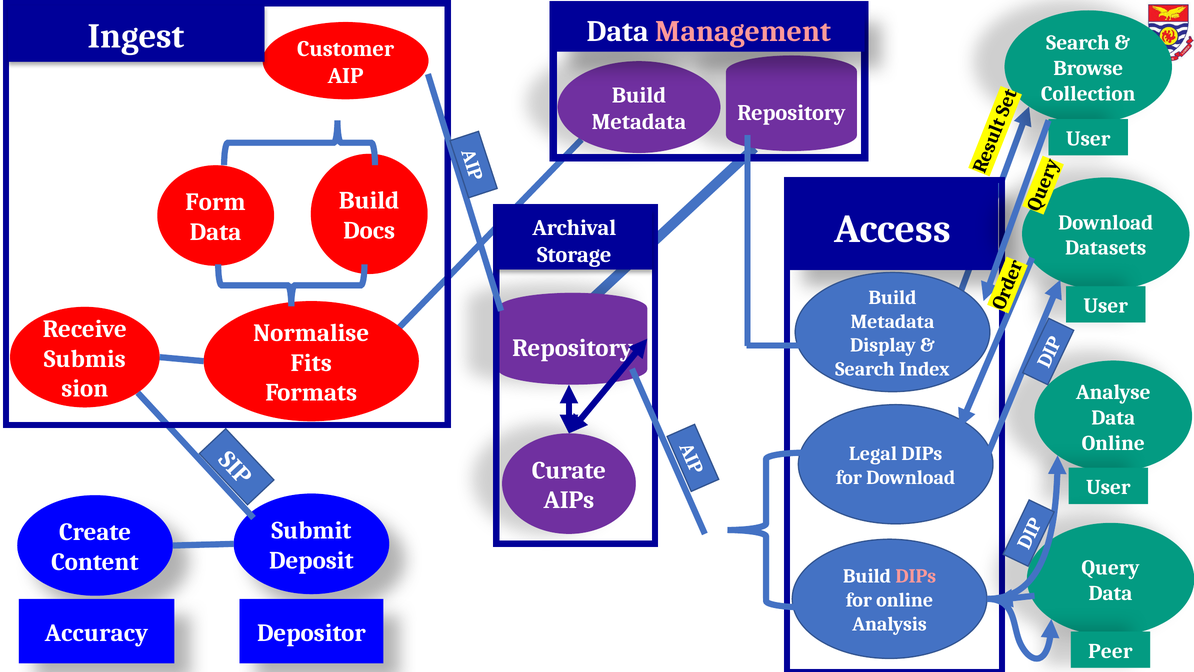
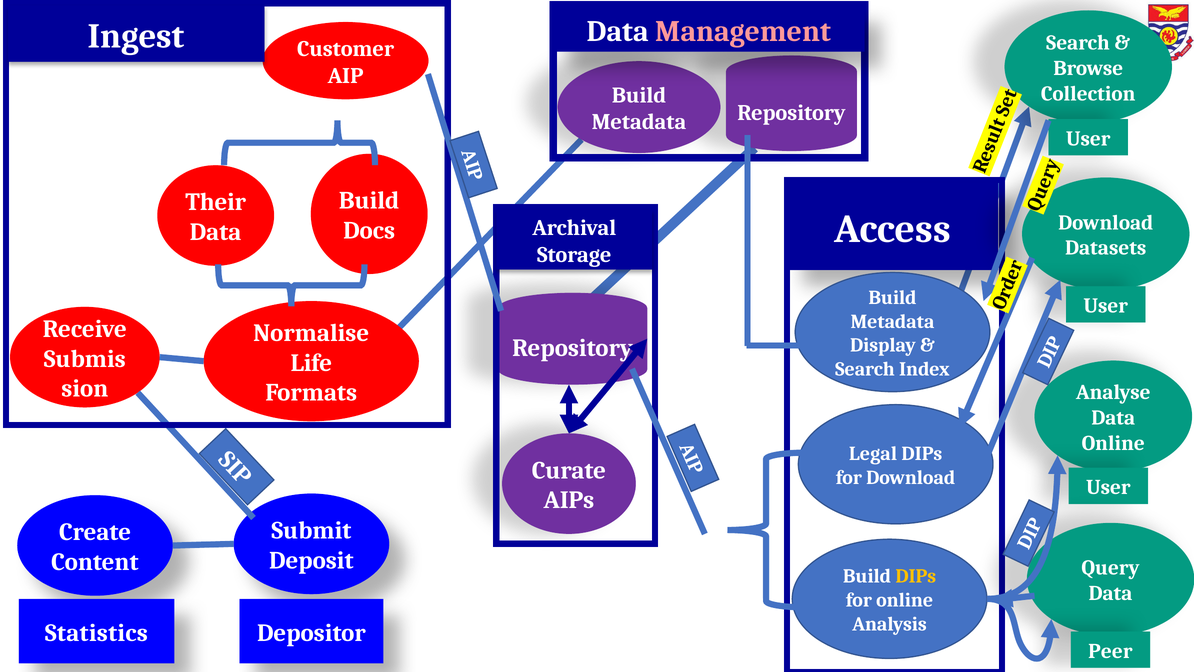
Form: Form -> Their
Fits: Fits -> Life
DIPs at (916, 576) colour: pink -> yellow
Accuracy: Accuracy -> Statistics
